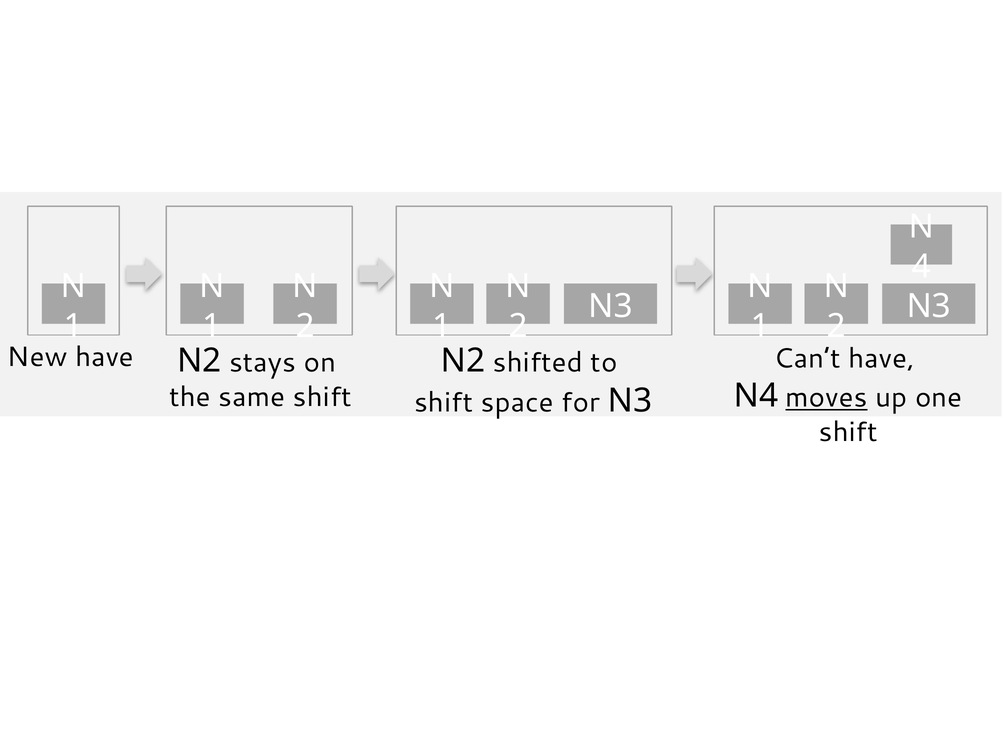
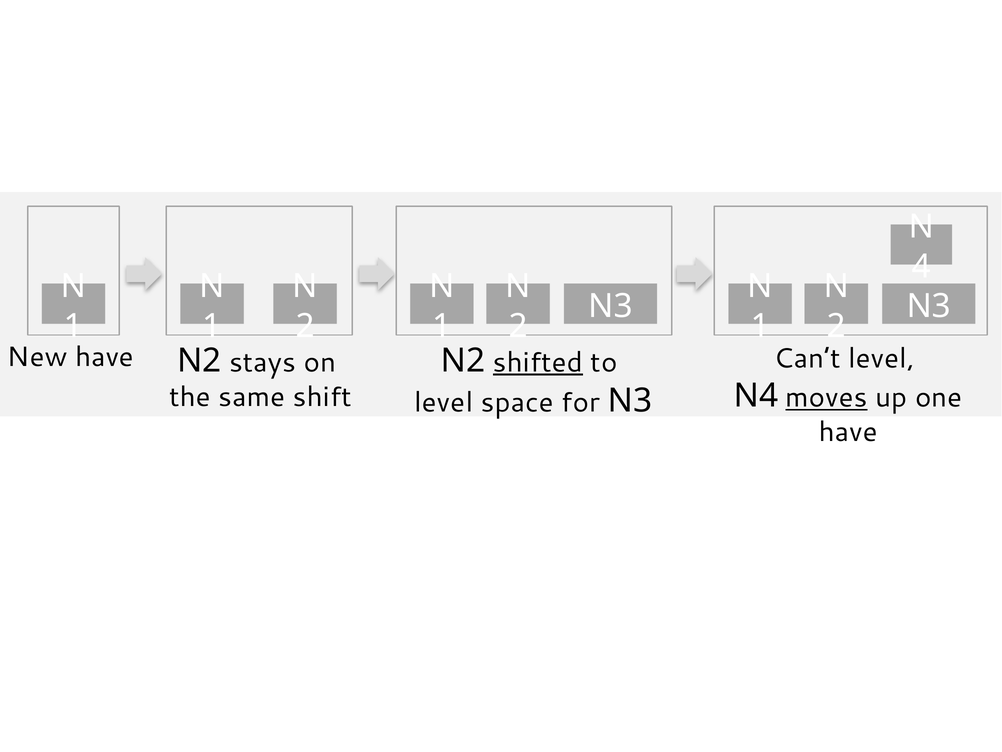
Can’t have: have -> level
shifted underline: none -> present
shift at (444, 402): shift -> level
shift at (848, 432): shift -> have
